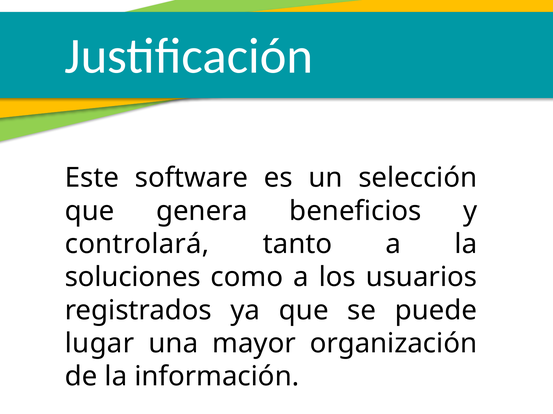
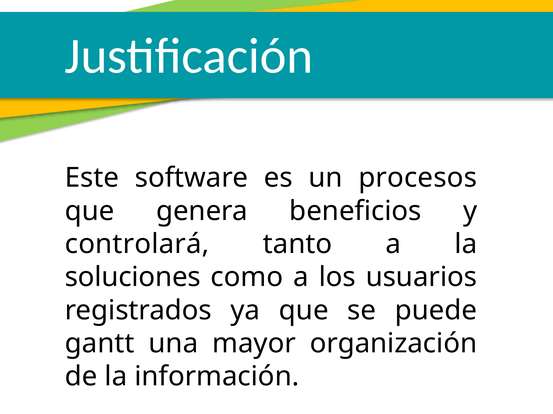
selección: selección -> procesos
lugar: lugar -> gantt
